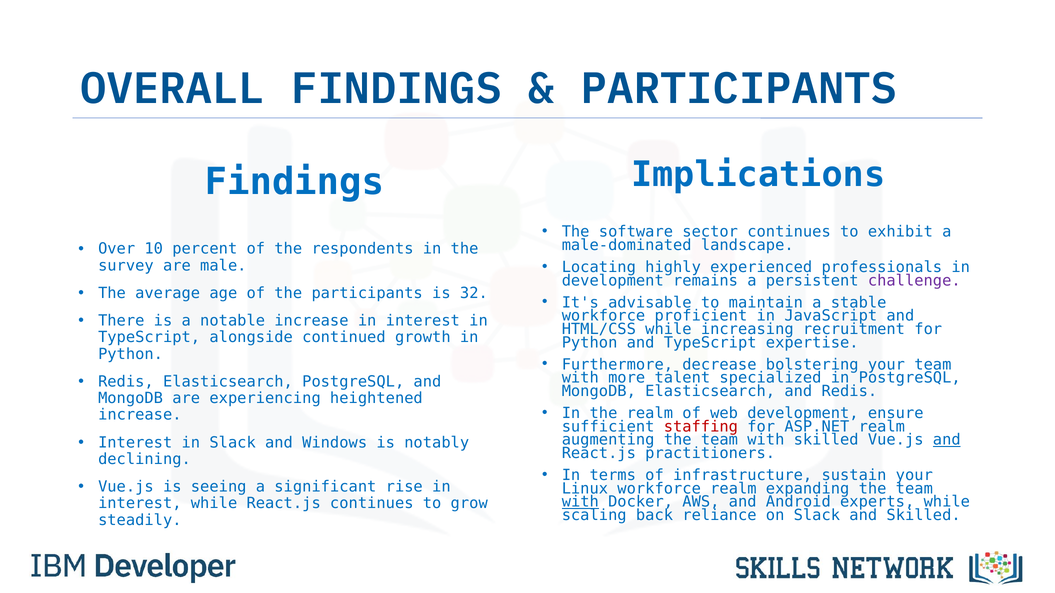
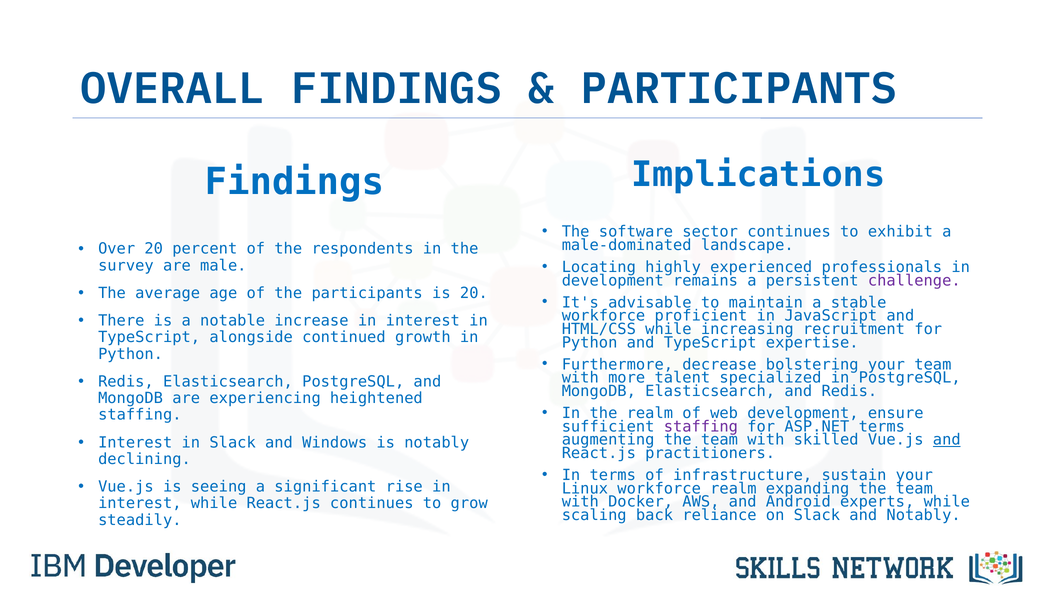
Over 10: 10 -> 20
is 32: 32 -> 20
increase at (140, 415): increase -> staffing
staffing at (701, 427) colour: red -> purple
ASP.NET realm: realm -> terms
with at (580, 502) underline: present -> none
and Skilled: Skilled -> Notably
